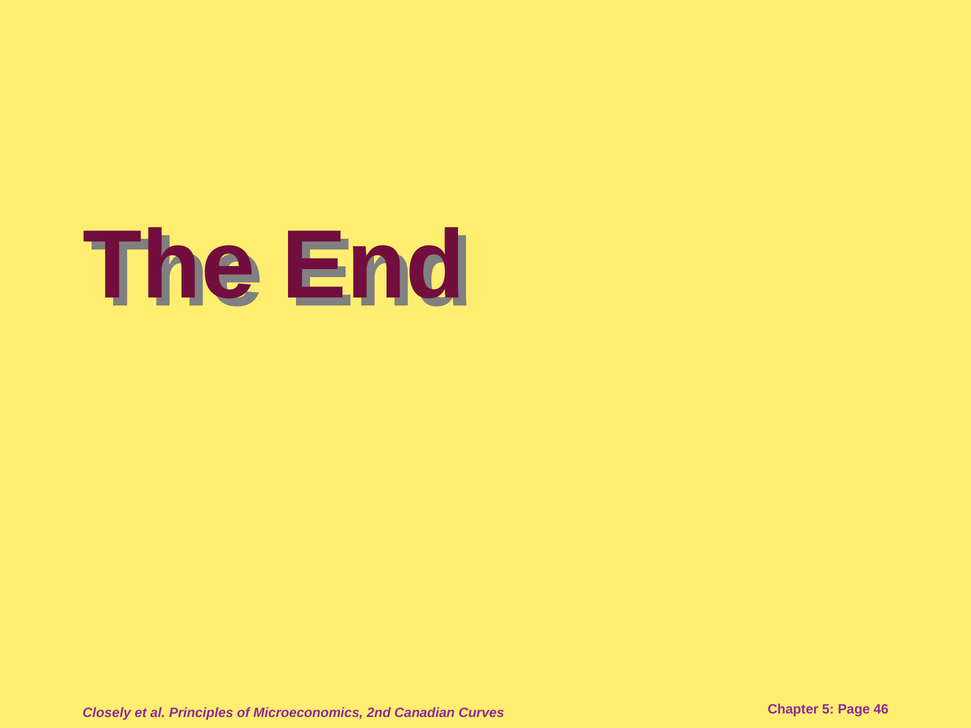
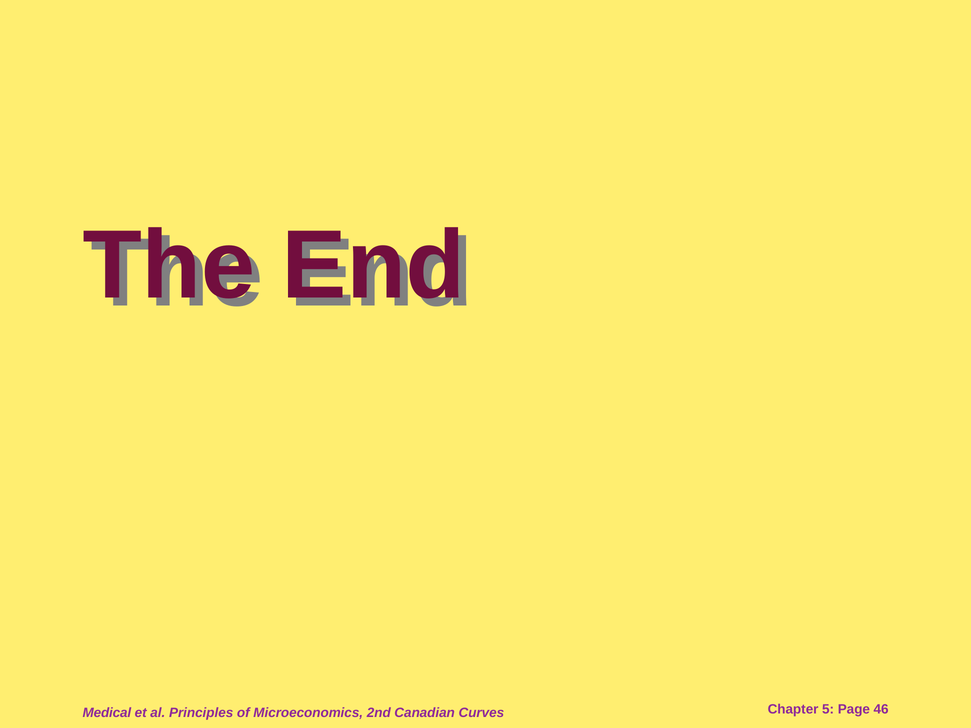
Closely: Closely -> Medical
